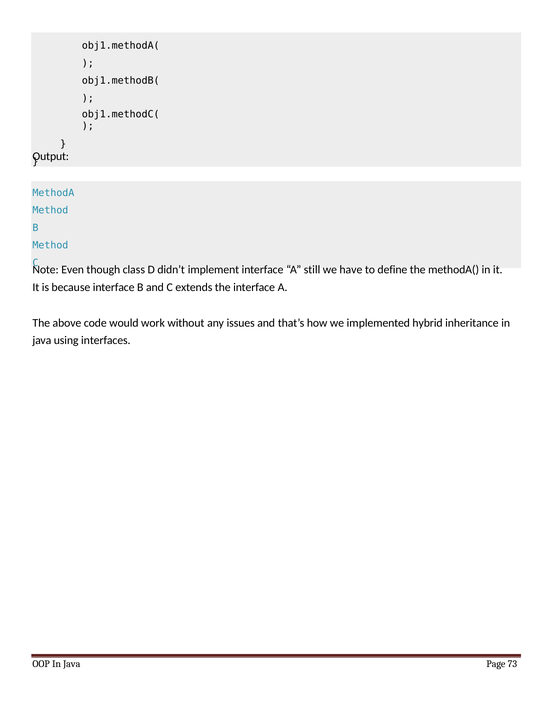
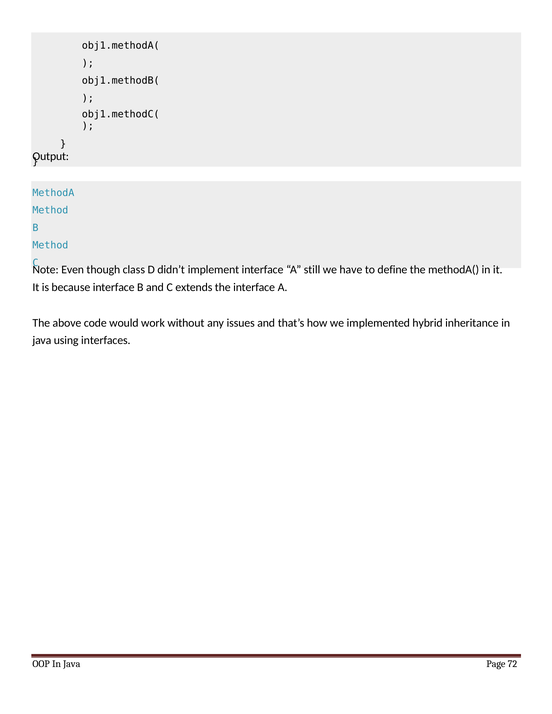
73: 73 -> 72
